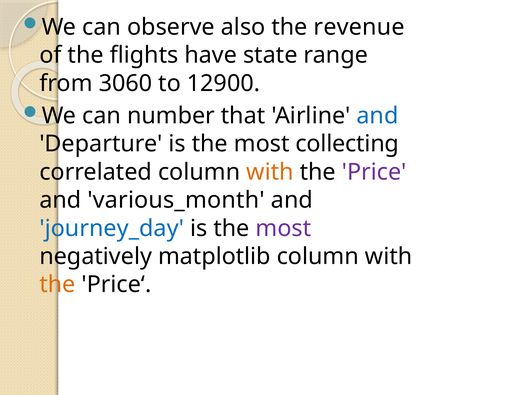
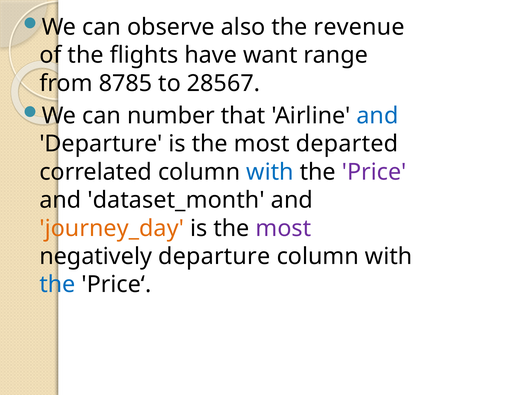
state: state -> want
3060: 3060 -> 8785
12900: 12900 -> 28567
collecting: collecting -> departed
with at (270, 172) colour: orange -> blue
various_month: various_month -> dataset_month
journey_day colour: blue -> orange
negatively matplotlib: matplotlib -> departure
the at (57, 284) colour: orange -> blue
